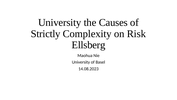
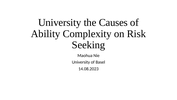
Strictly: Strictly -> Ability
Ellsberg: Ellsberg -> Seeking
